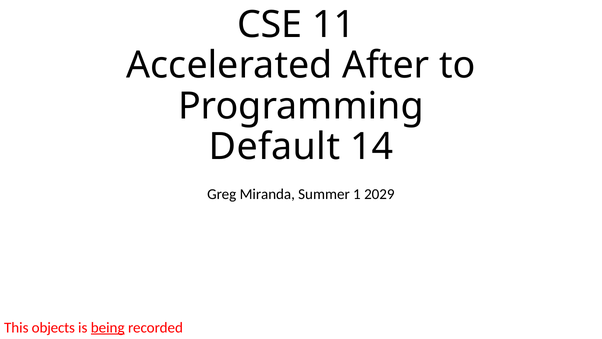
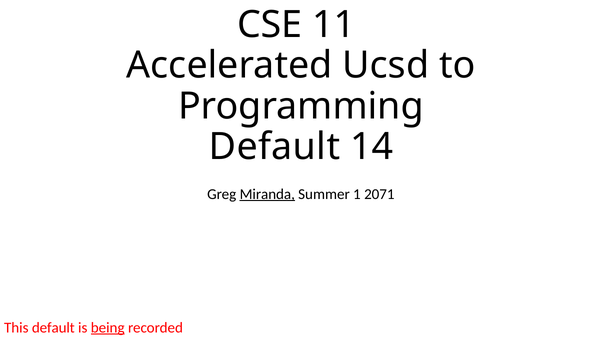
After: After -> Ucsd
Miranda underline: none -> present
2029: 2029 -> 2071
This objects: objects -> default
